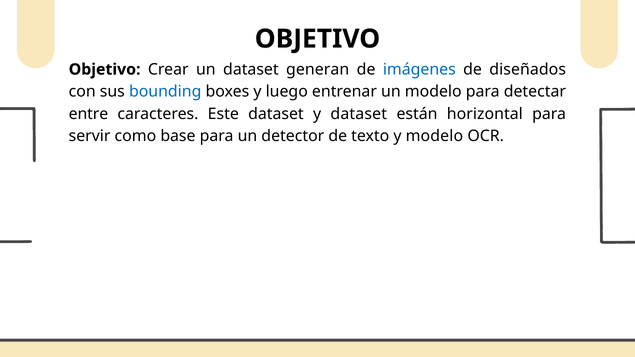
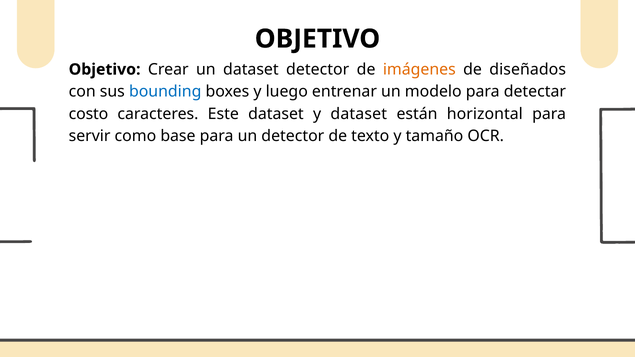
dataset generan: generan -> detector
imágenes colour: blue -> orange
entre: entre -> costo
y modelo: modelo -> tamaño
